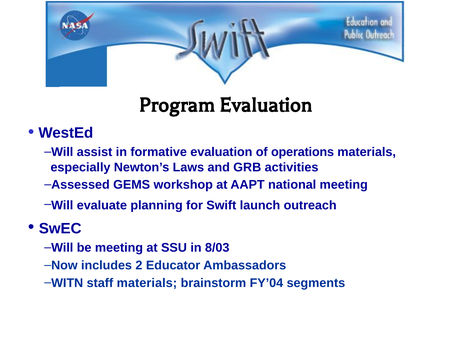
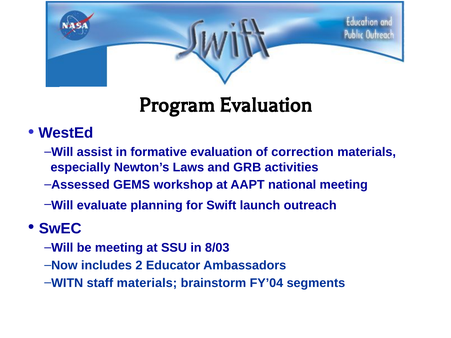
operations: operations -> correction
